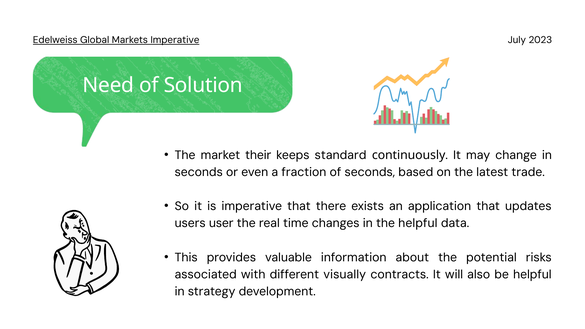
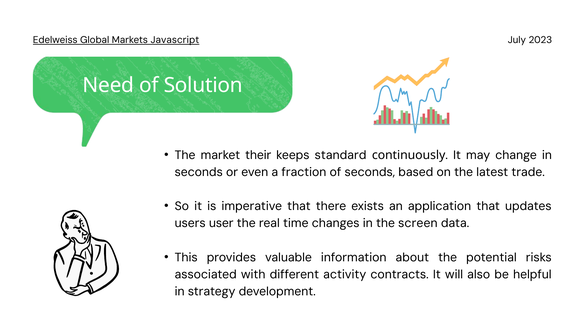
Markets Imperative: Imperative -> Javascript
the helpful: helpful -> screen
visually: visually -> activity
